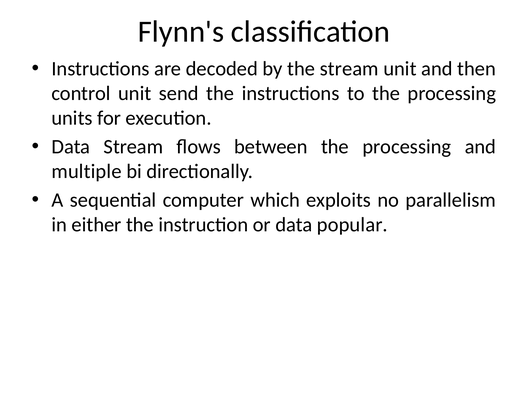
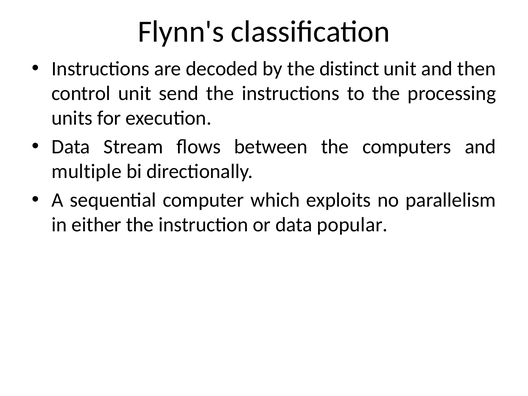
the stream: stream -> distinct
between the processing: processing -> computers
